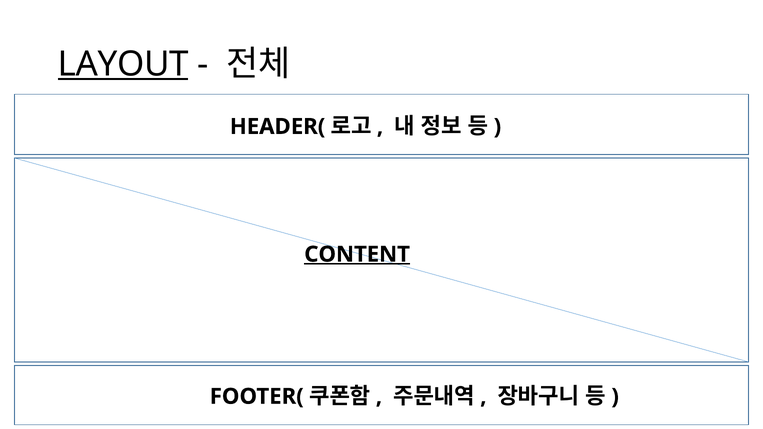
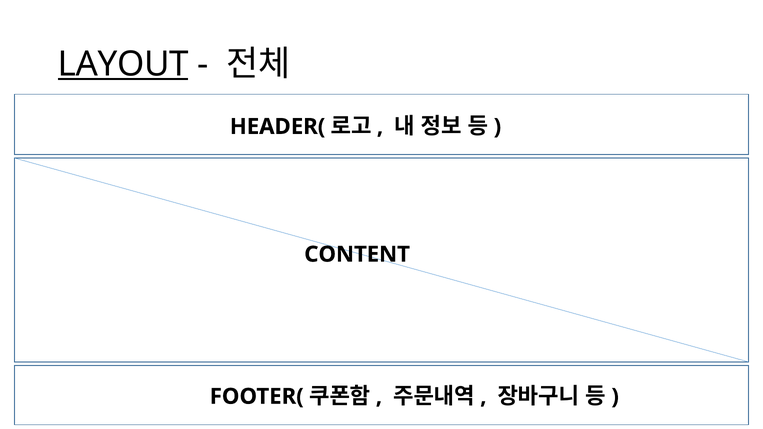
CONTENT underline: present -> none
